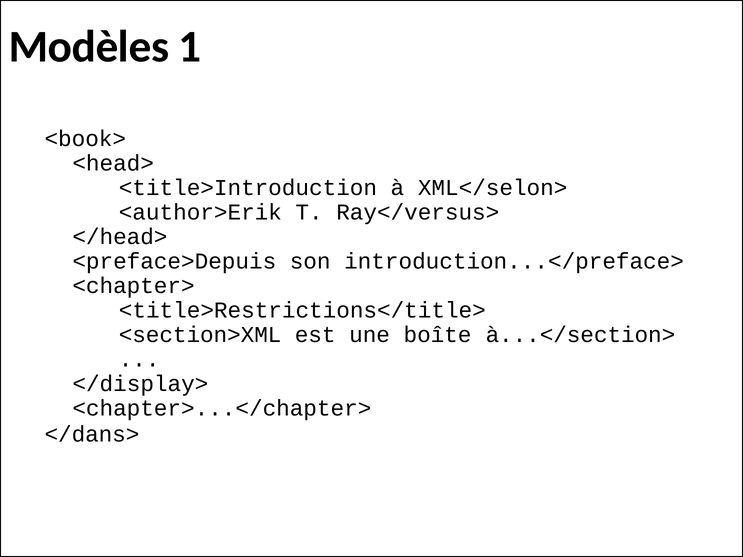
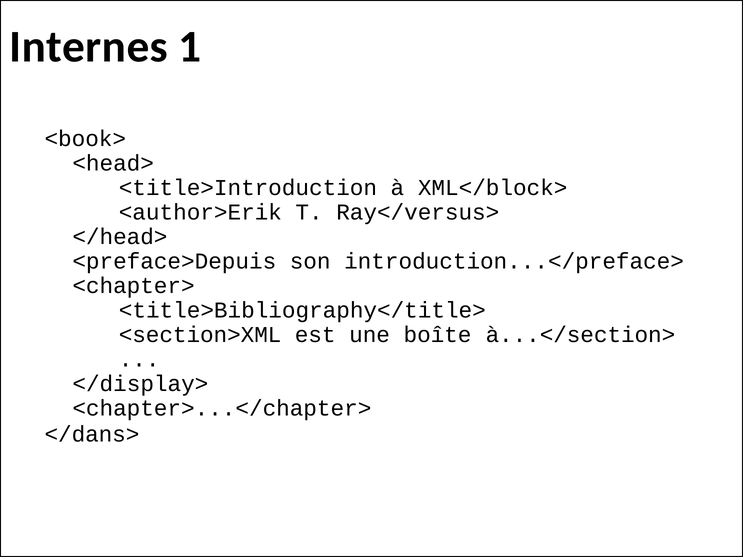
Modèles: Modèles -> Internes
XML</selon>: XML</selon> -> XML</block>
<title>Restrictions</title>: <title>Restrictions</title> -> <title>Bibliography</title>
